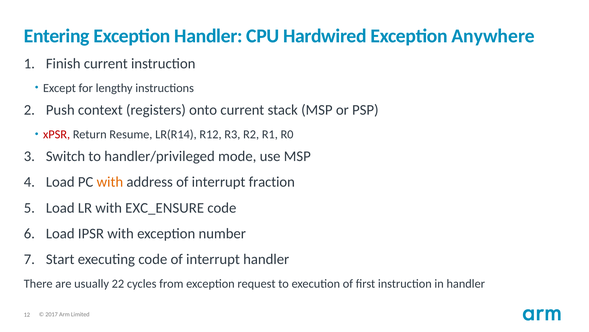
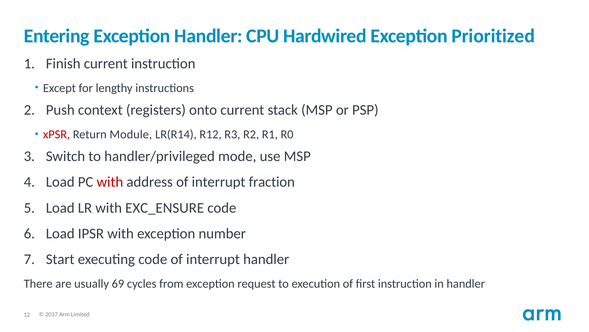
Anywhere: Anywhere -> Prioritized
Resume: Resume -> Module
with at (110, 182) colour: orange -> red
22: 22 -> 69
